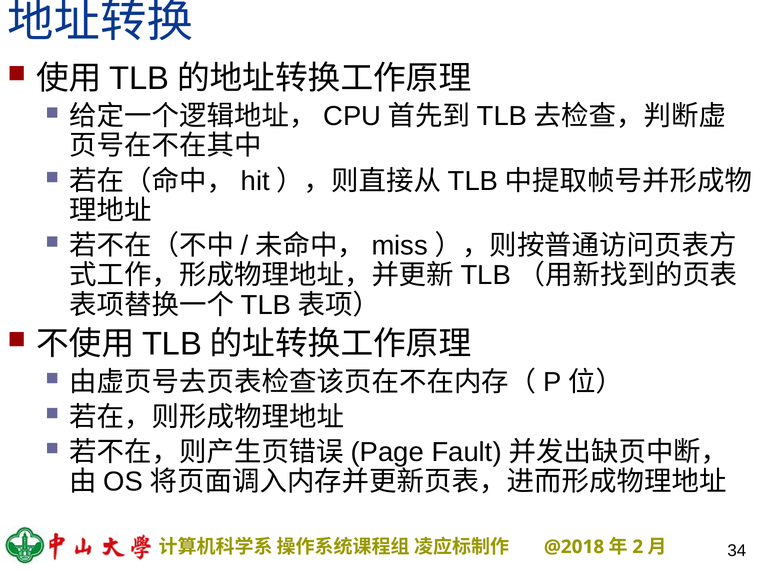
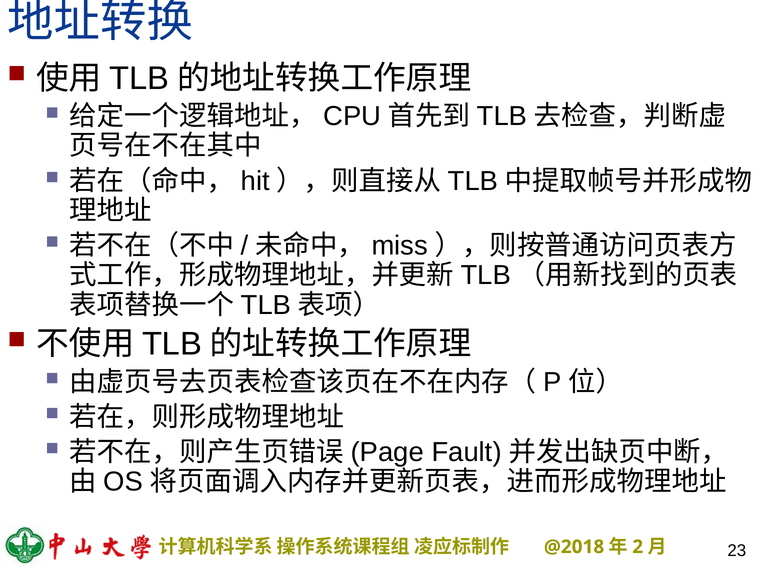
34: 34 -> 23
